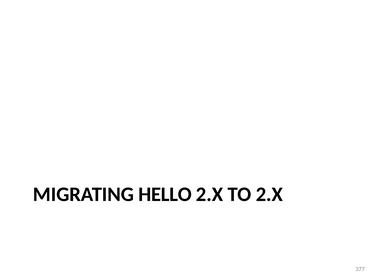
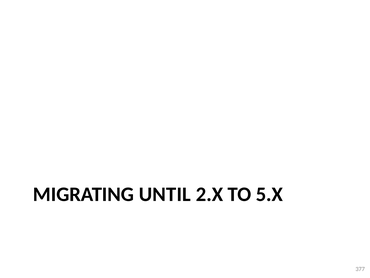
HELLO: HELLO -> UNTIL
TO 2.X: 2.X -> 5.X
